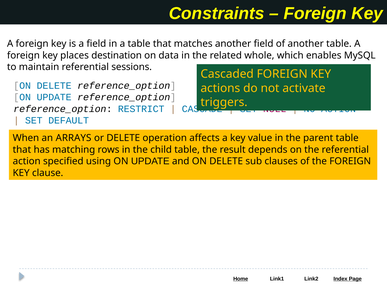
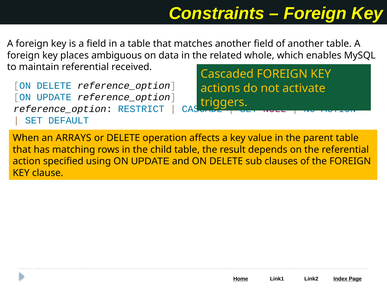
destination: destination -> ambiguous
sessions: sessions -> received
